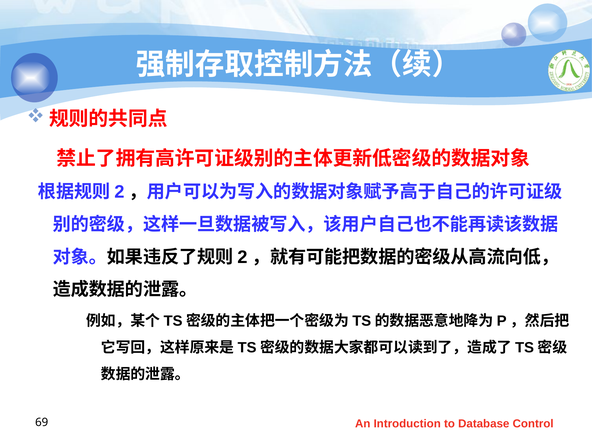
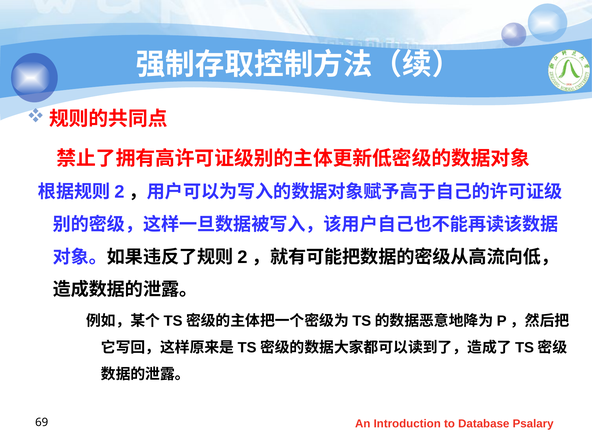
Control: Control -> Psalary
